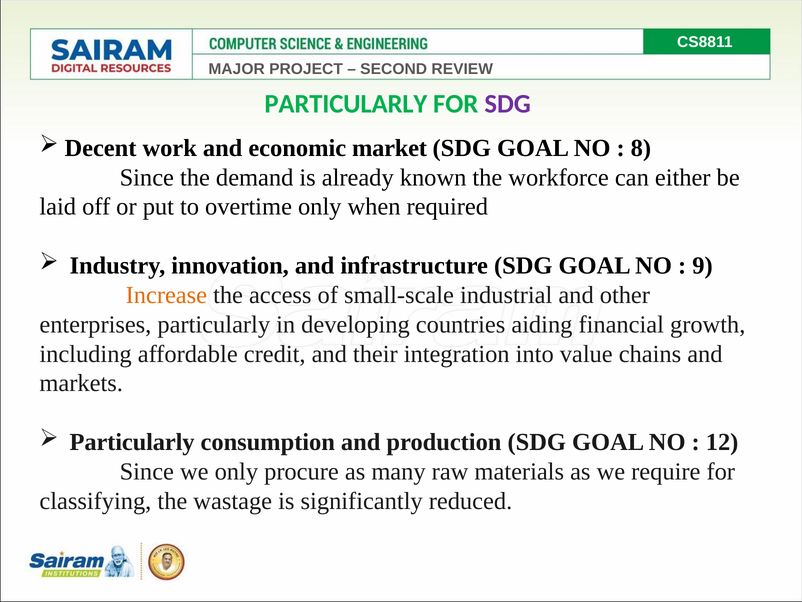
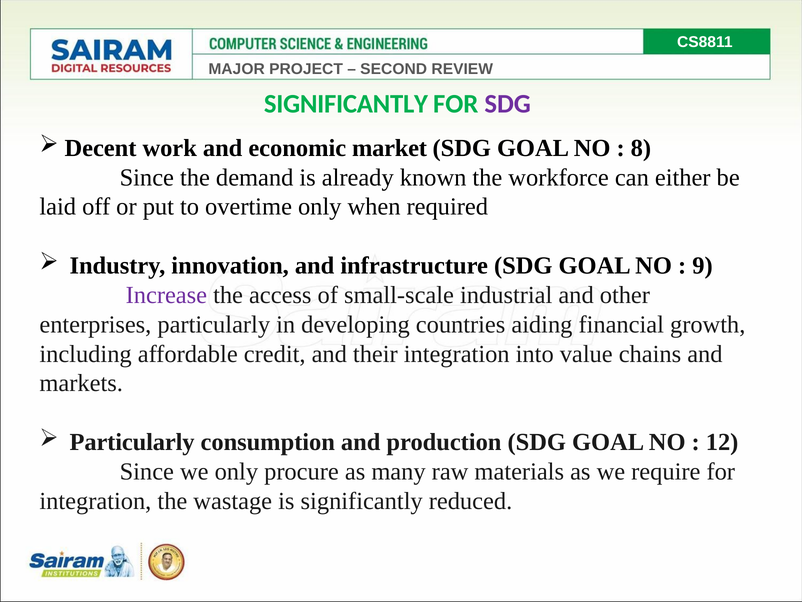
PARTICULARLY at (346, 104): PARTICULARLY -> SIGNIFICANTLY
Increase colour: orange -> purple
classifying at (95, 501): classifying -> integration
